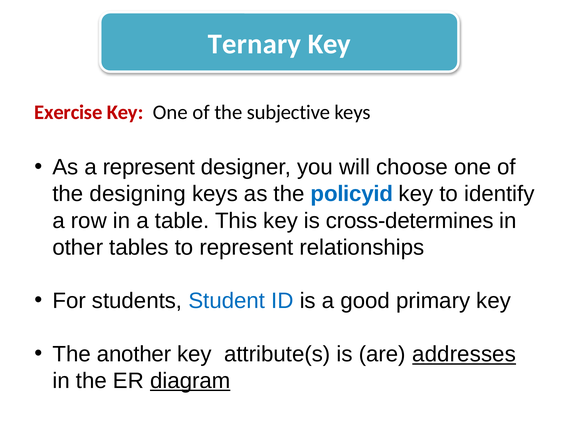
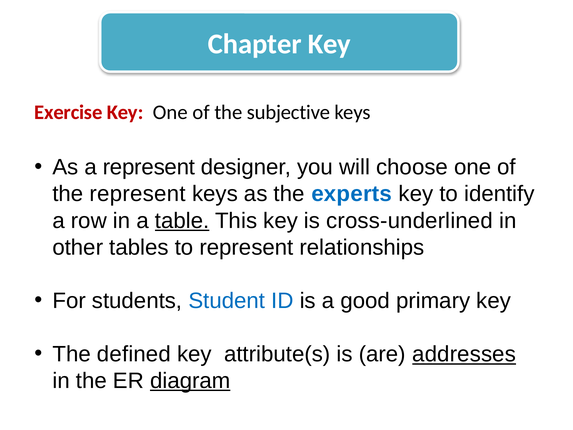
Ternary: Ternary -> Chapter
the designing: designing -> represent
policyid: policyid -> experts
table underline: none -> present
cross-determines: cross-determines -> cross-underlined
another: another -> defined
